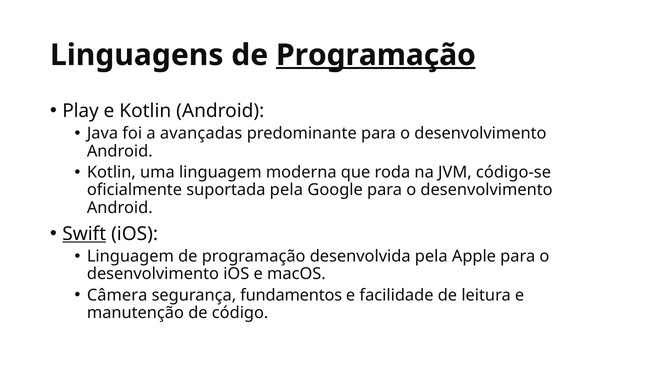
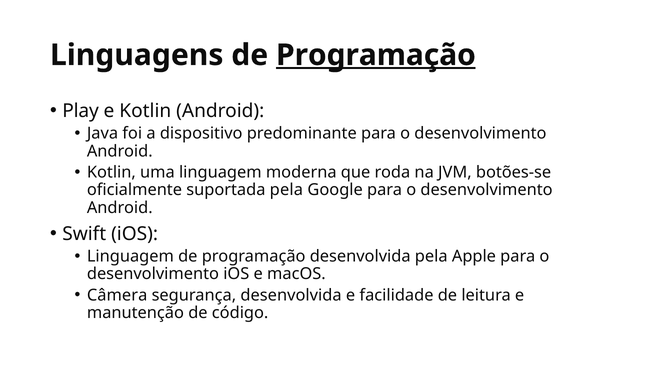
avançadas: avançadas -> dispositivo
código-se: código-se -> botões-se
Swift underline: present -> none
segurança fundamentos: fundamentos -> desenvolvida
